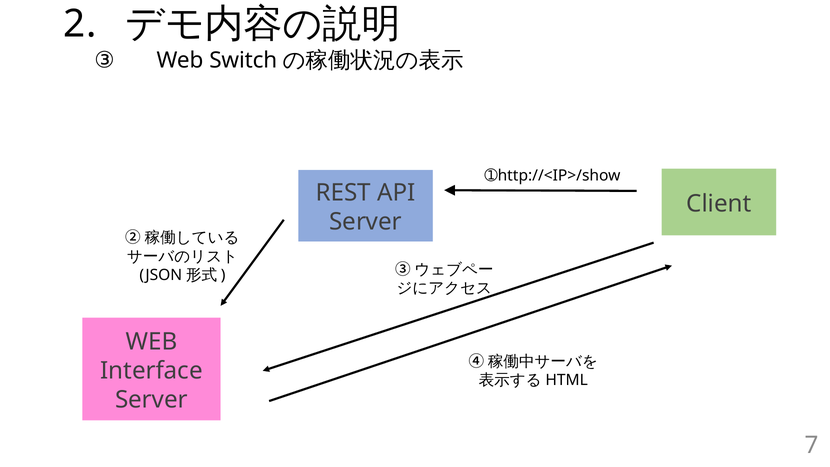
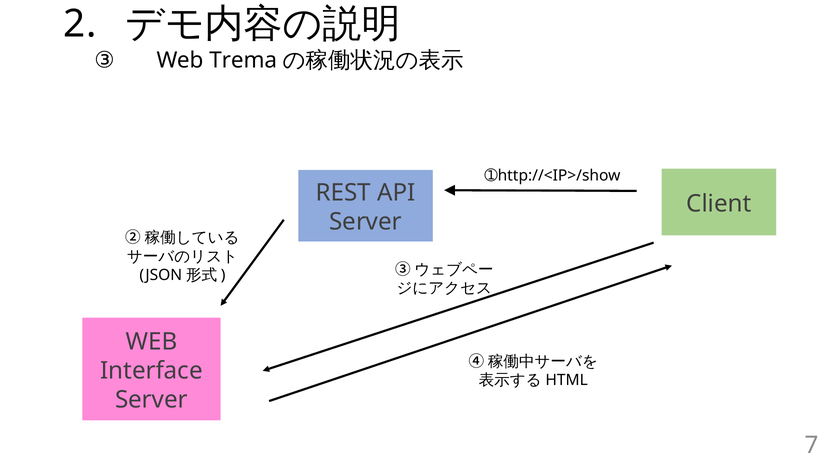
Switch: Switch -> Trema
